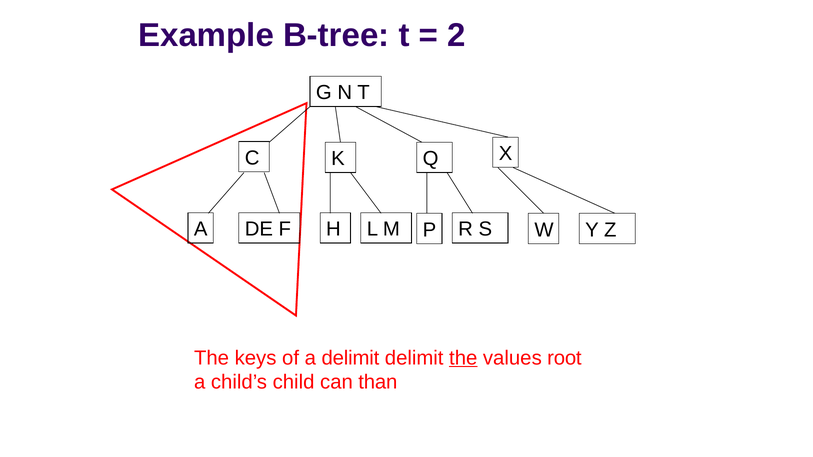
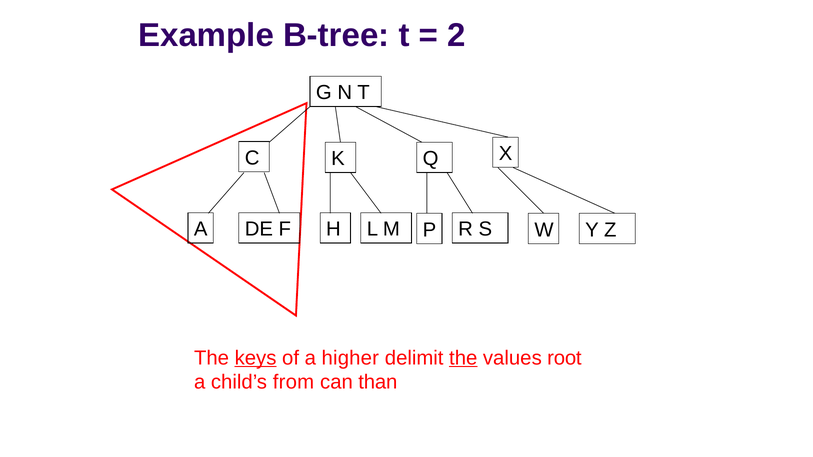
keys underline: none -> present
a delimit: delimit -> higher
child: child -> from
